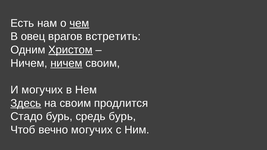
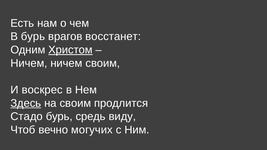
чем underline: present -> none
В овец: овец -> бурь
встретить: встретить -> восстанет
ничем at (66, 63) underline: present -> none
И могучих: могучих -> воскрес
средь бурь: бурь -> виду
